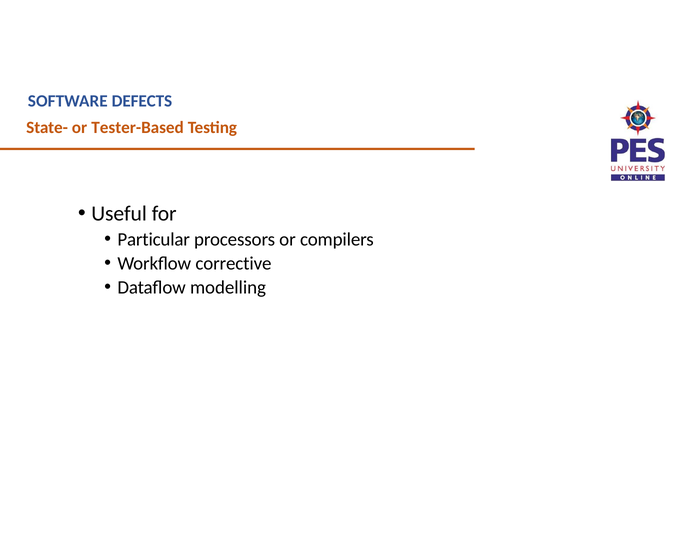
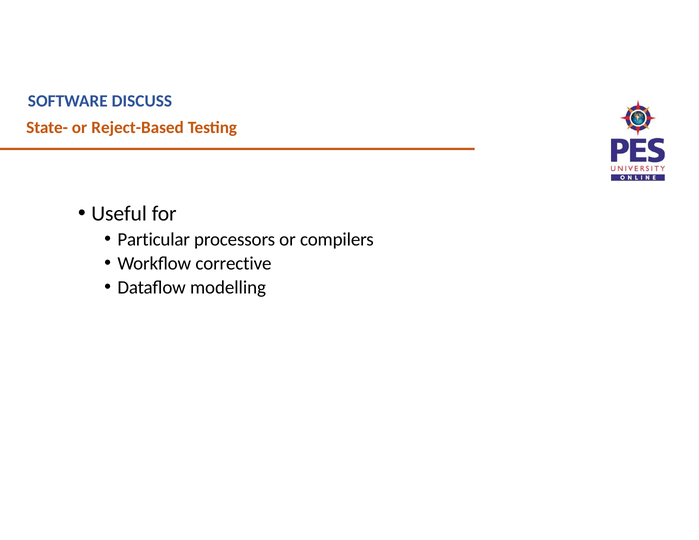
DEFECTS: DEFECTS -> DISCUSS
Tester-Based: Tester-Based -> Reject-Based
